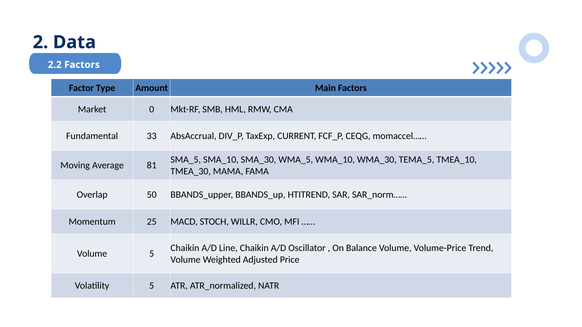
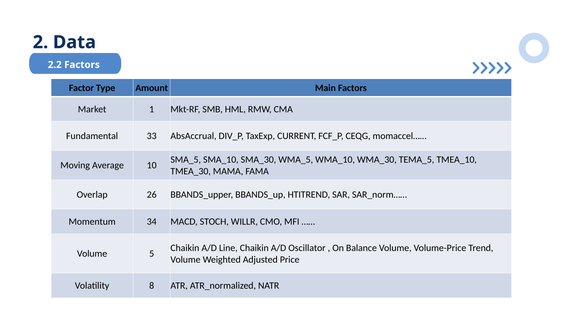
0: 0 -> 1
81: 81 -> 10
50: 50 -> 26
25: 25 -> 34
Volatility 5: 5 -> 8
